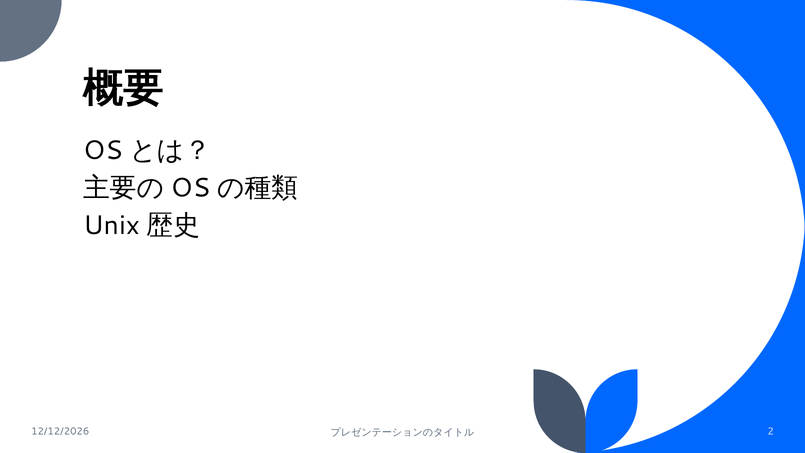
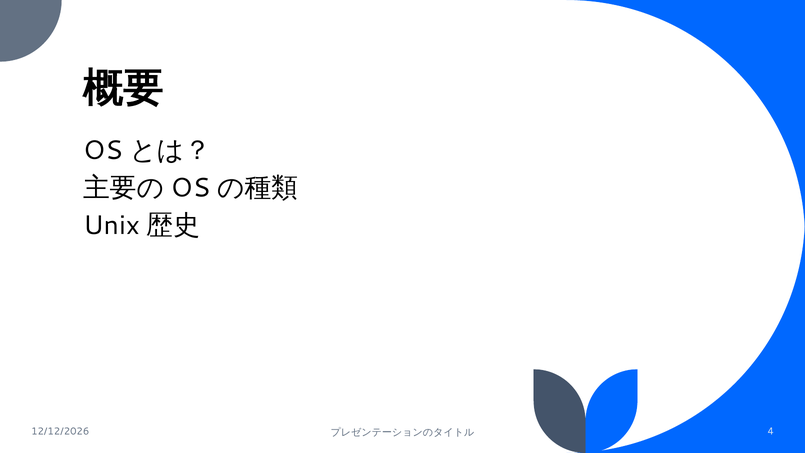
2: 2 -> 4
